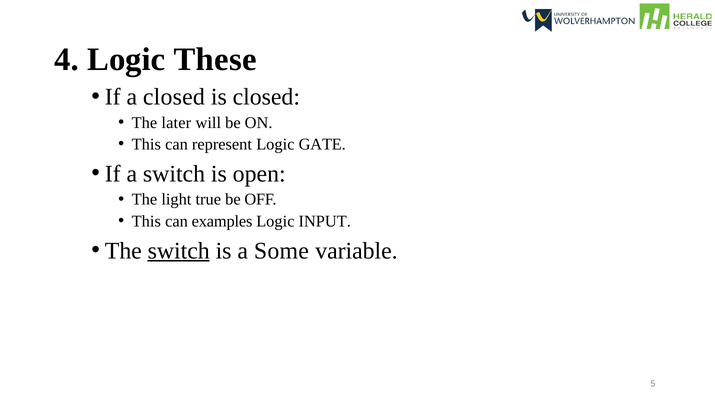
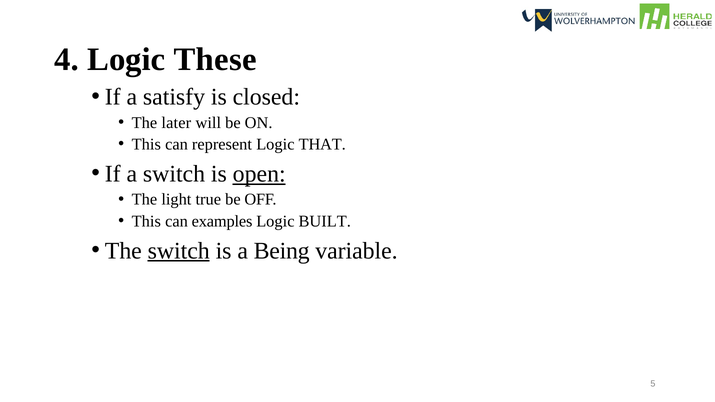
a closed: closed -> satisfy
GATE: GATE -> THAT
open underline: none -> present
INPUT: INPUT -> BUILT
Some: Some -> Being
